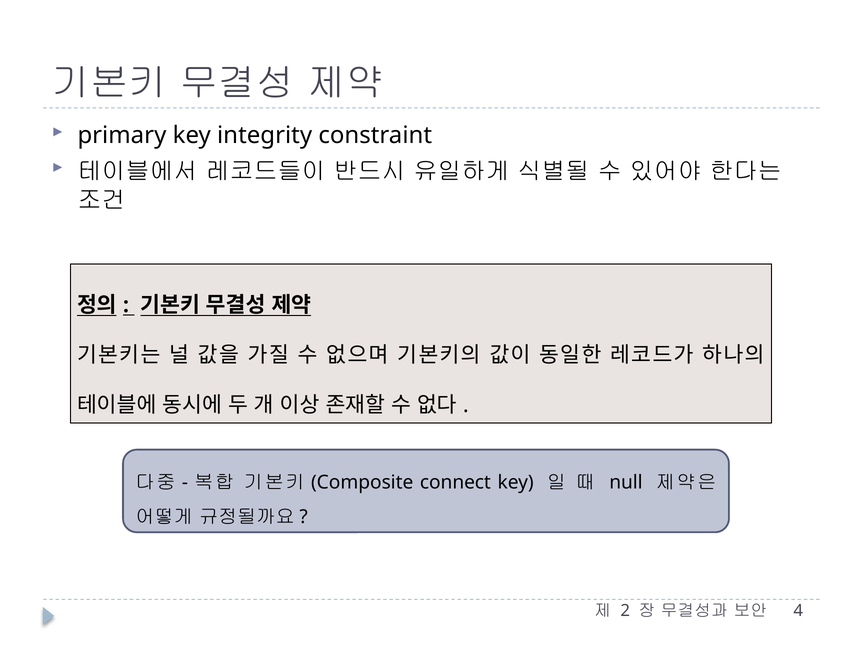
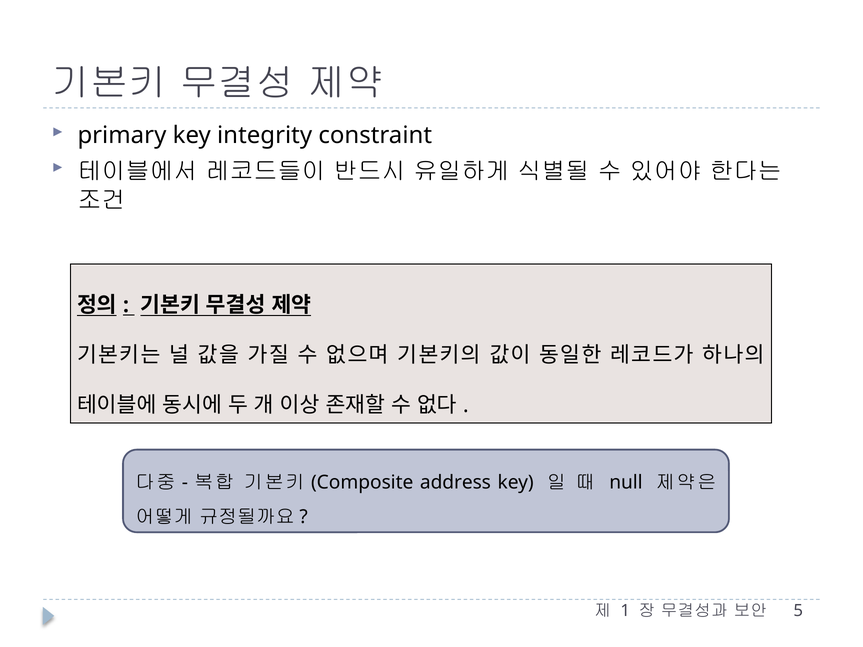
connect: connect -> address
2: 2 -> 1
4: 4 -> 5
